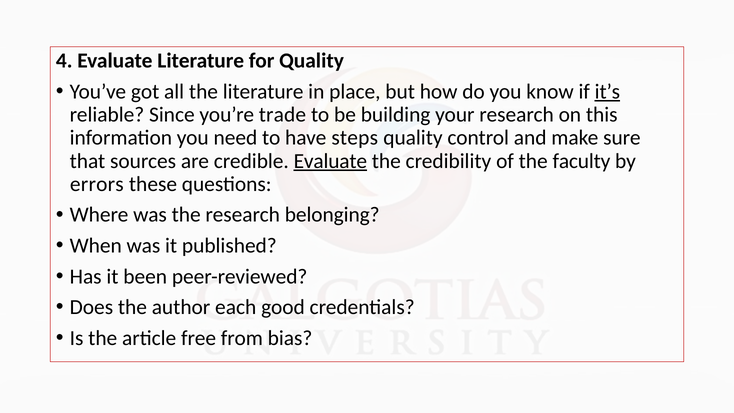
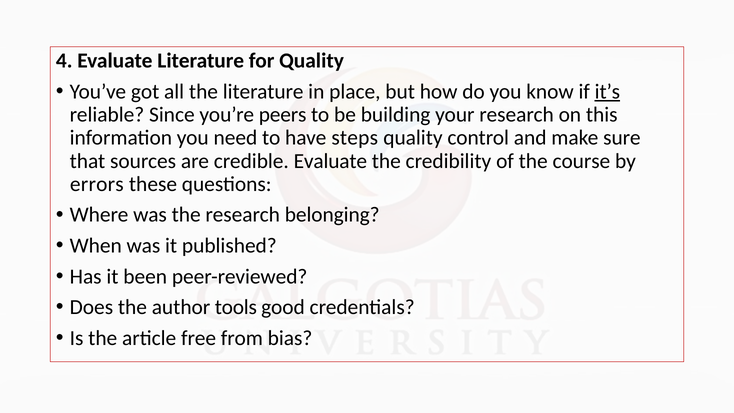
trade: trade -> peers
Evaluate at (330, 161) underline: present -> none
faculty: faculty -> course
each: each -> tools
